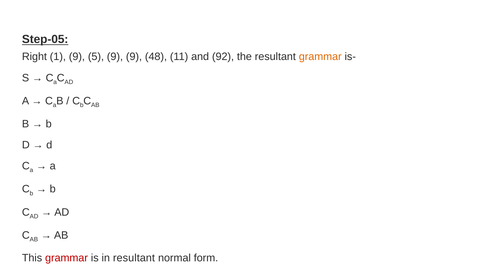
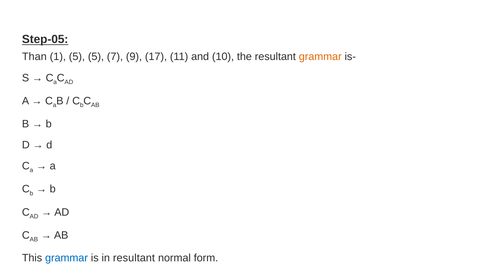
Right: Right -> Than
1 9: 9 -> 5
5 9: 9 -> 7
48: 48 -> 17
92: 92 -> 10
grammar at (67, 258) colour: red -> blue
